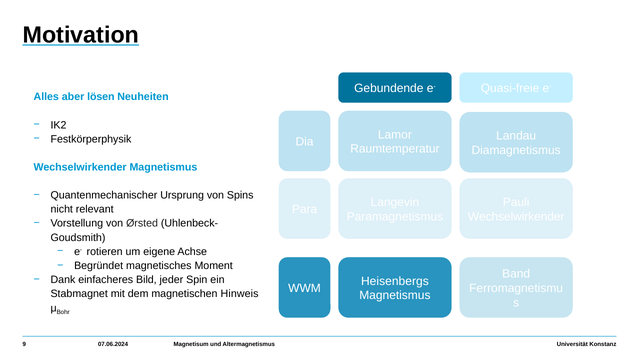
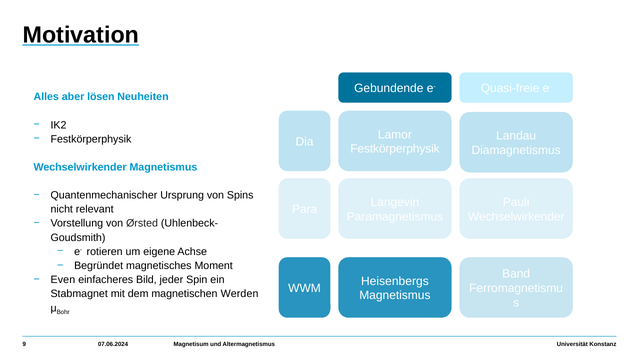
Raumtemperatur at (395, 149): Raumtemperatur -> Festkörperphysik
Dank: Dank -> Even
Hinweis: Hinweis -> Werden
